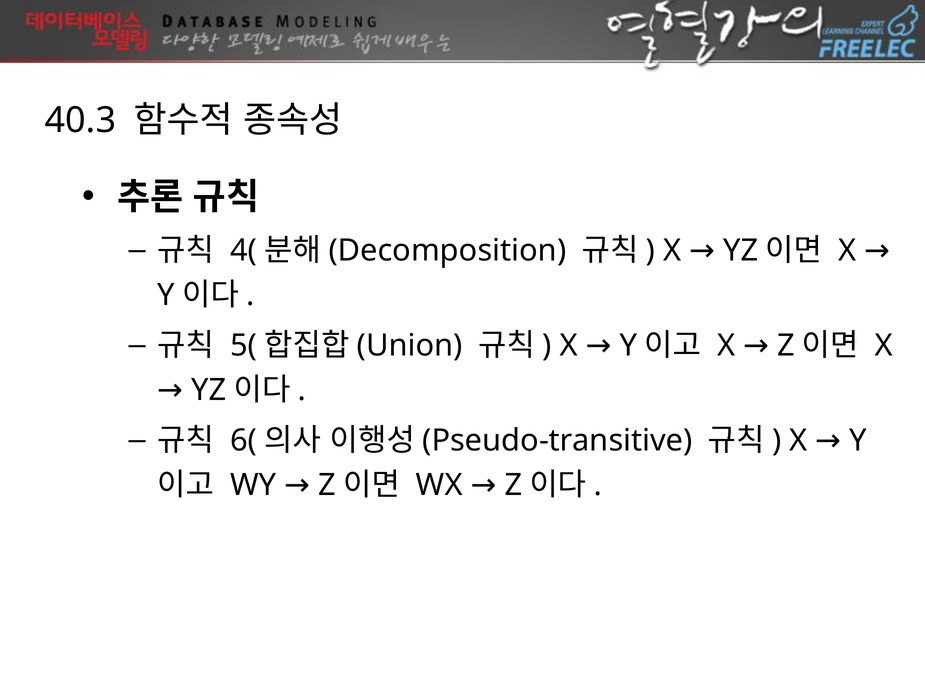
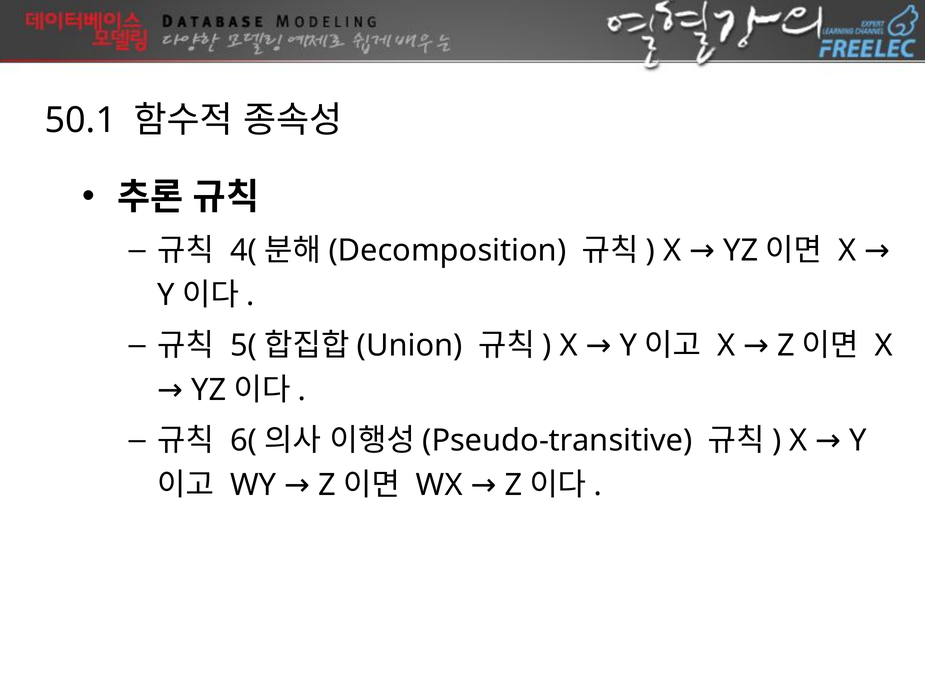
40.3: 40.3 -> 50.1
